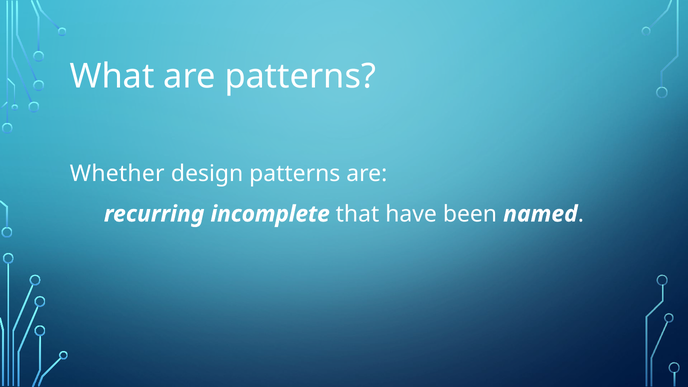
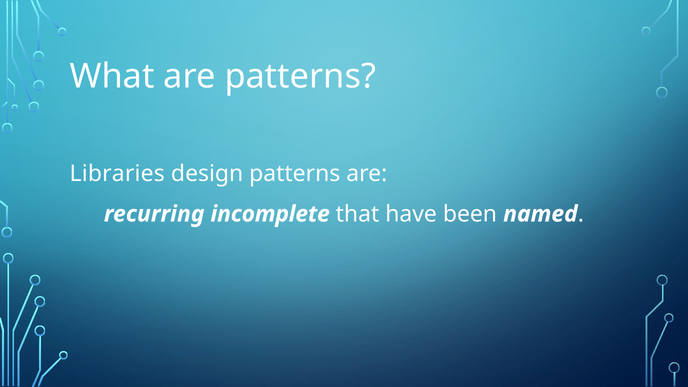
Whether: Whether -> Libraries
